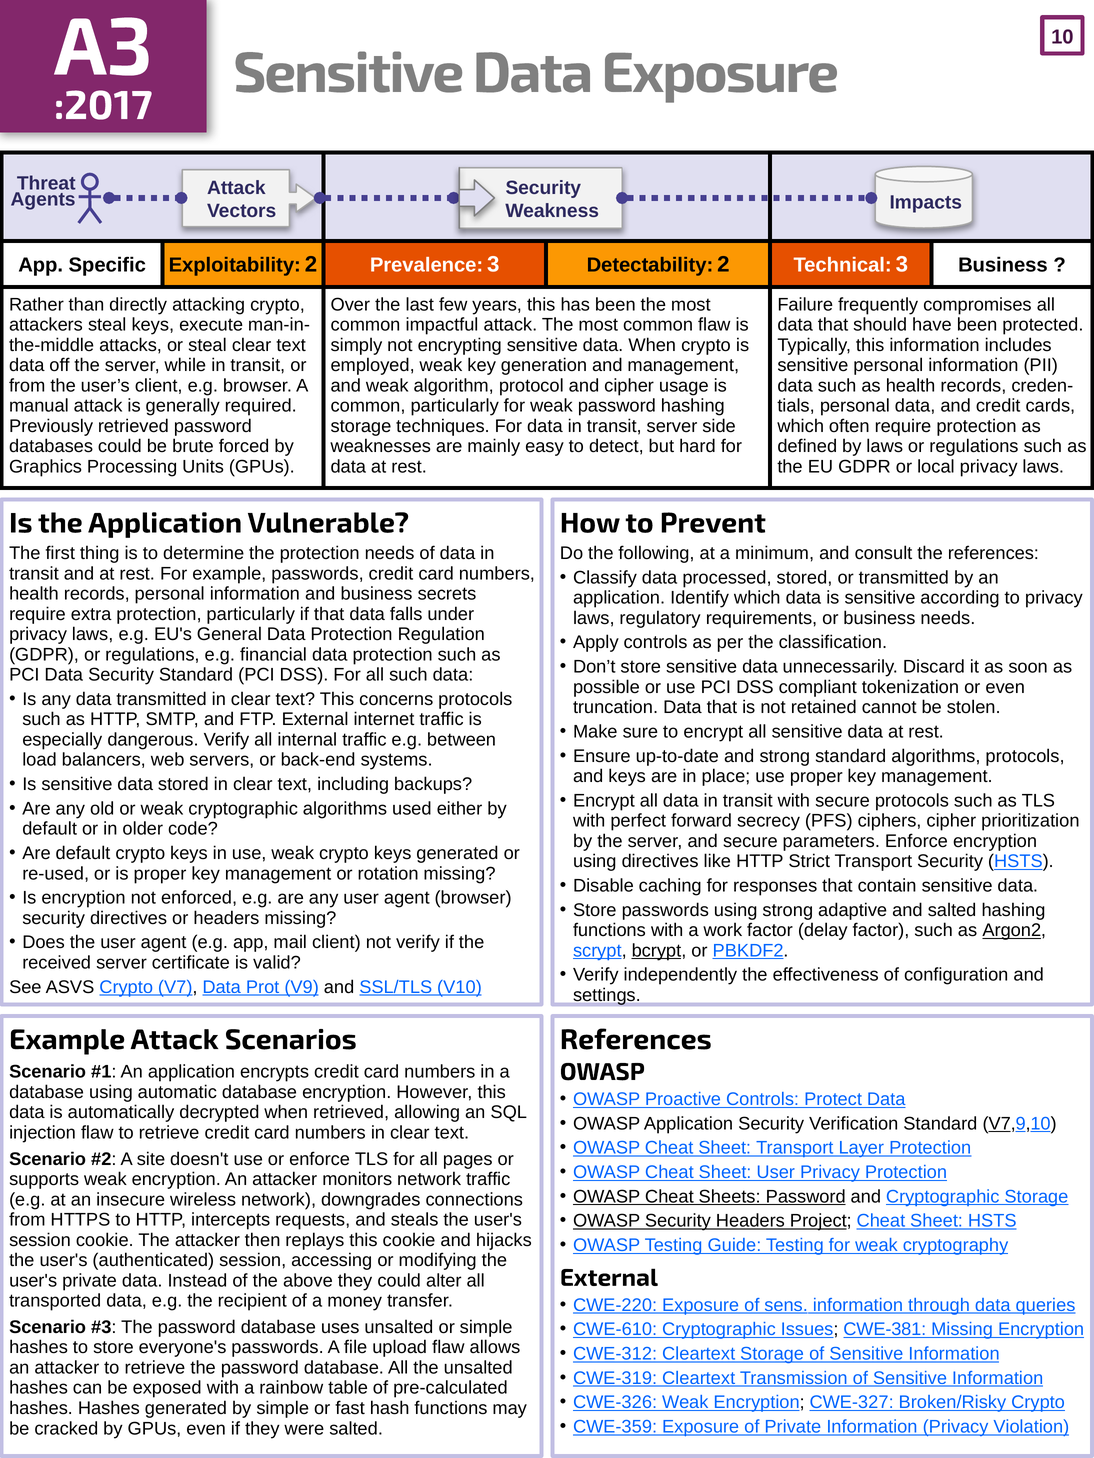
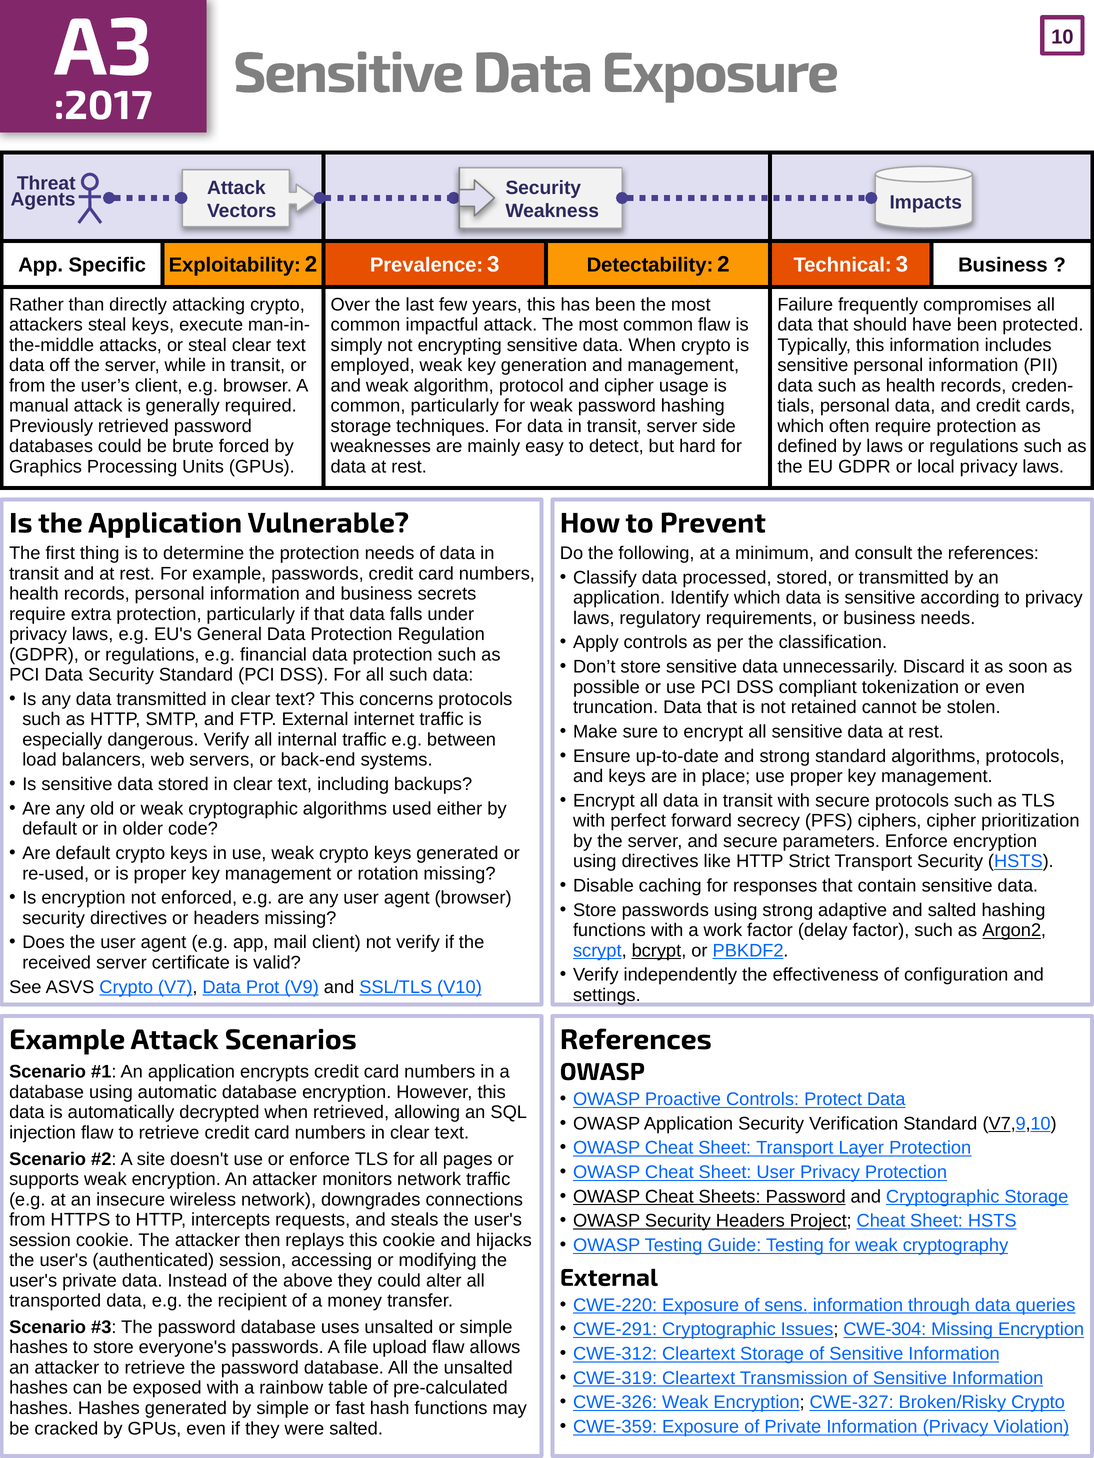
CWE-610: CWE-610 -> CWE-291
CWE-381: CWE-381 -> CWE-304
